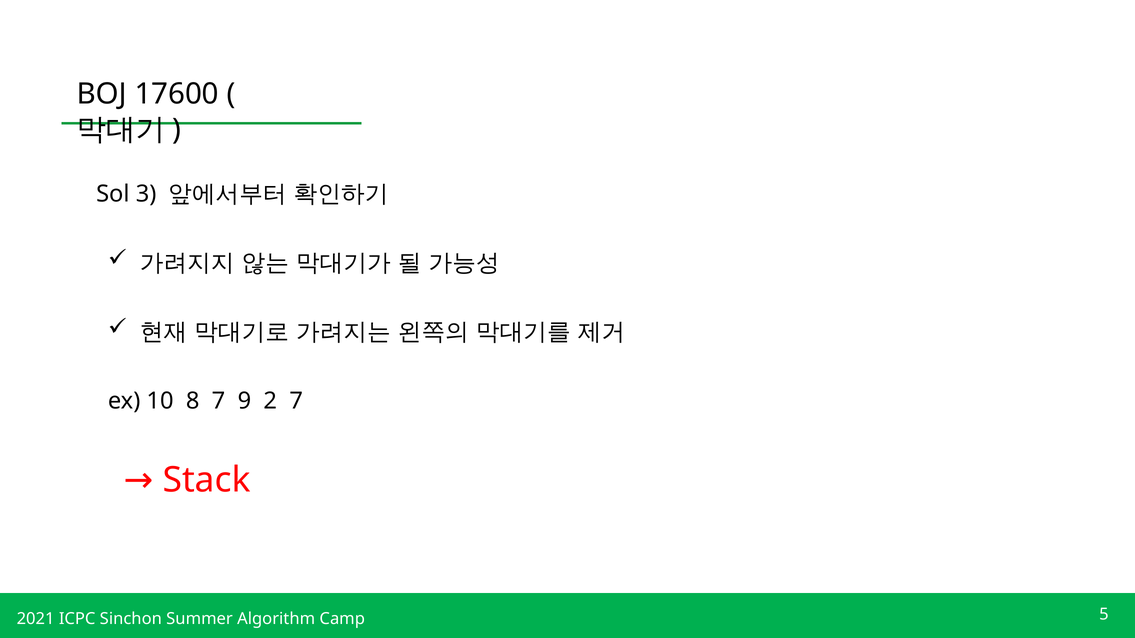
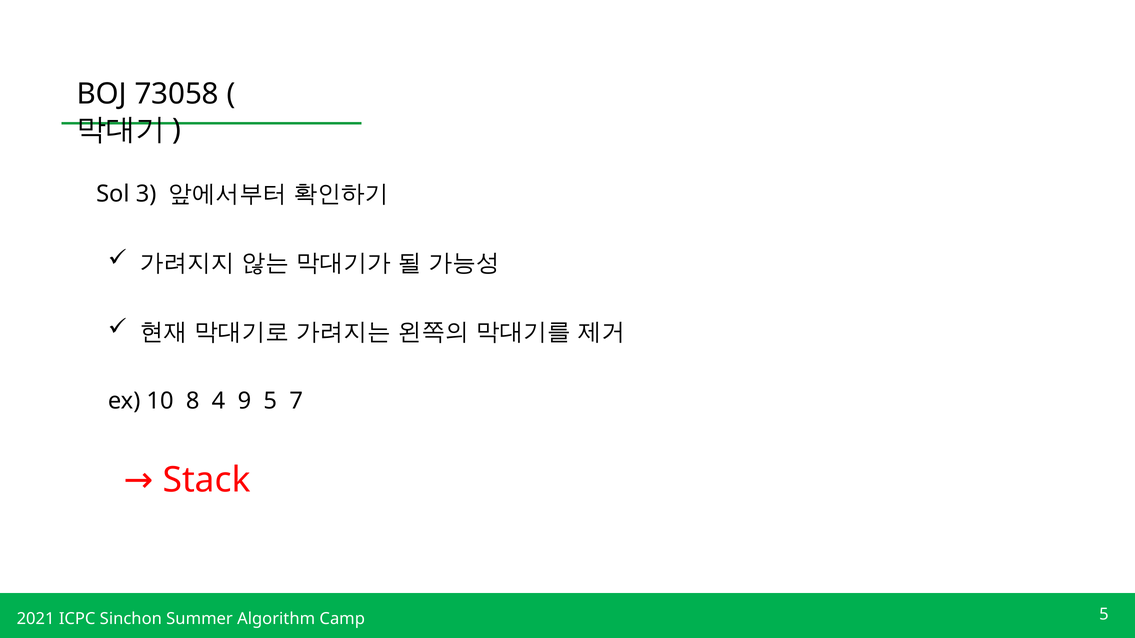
17600: 17600 -> 73058
8 7: 7 -> 4
9 2: 2 -> 5
